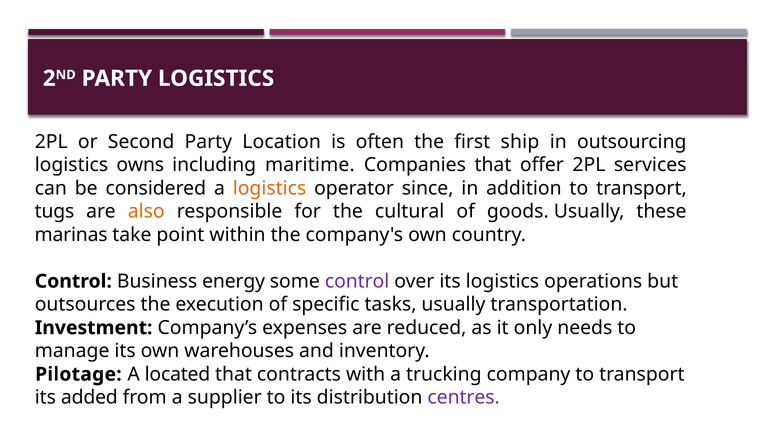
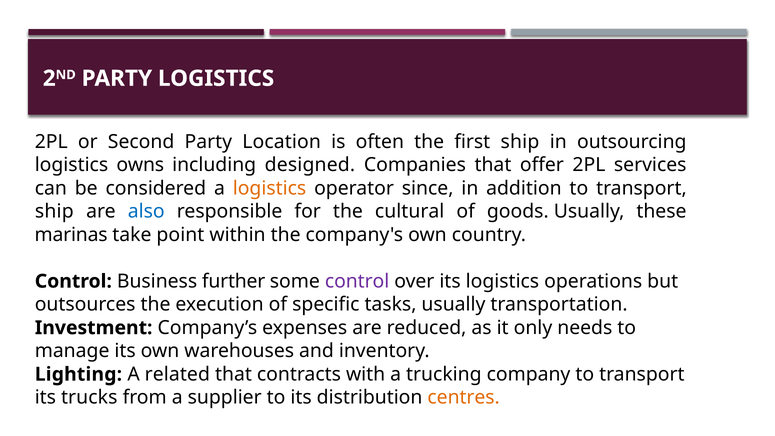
maritime: maritime -> designed
tugs at (55, 212): tugs -> ship
also colour: orange -> blue
energy: energy -> further
Pilotage: Pilotage -> Lighting
located: located -> related
added: added -> trucks
centres colour: purple -> orange
